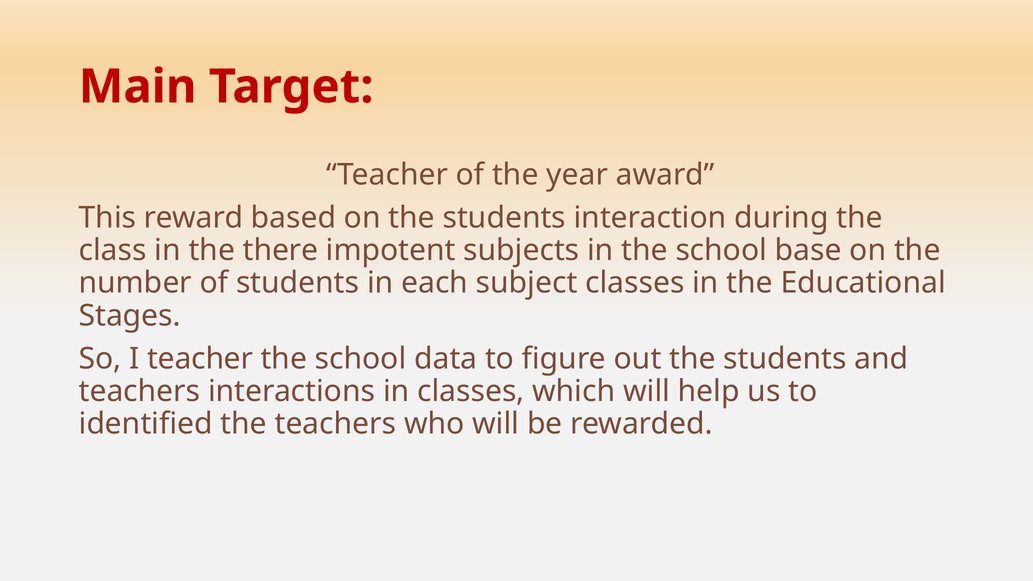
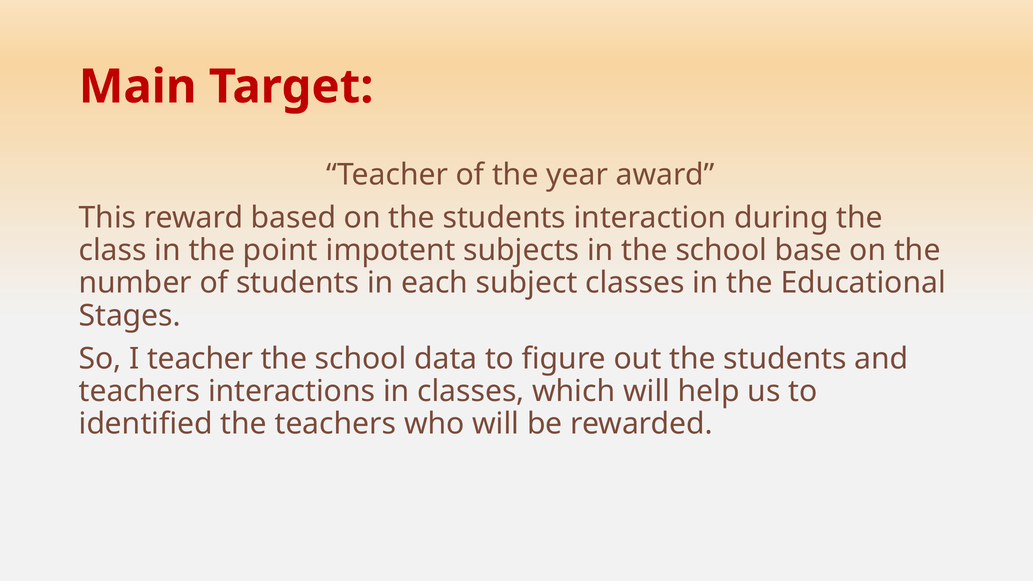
there: there -> point
